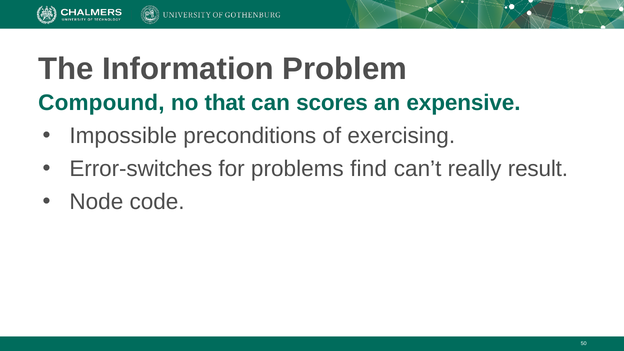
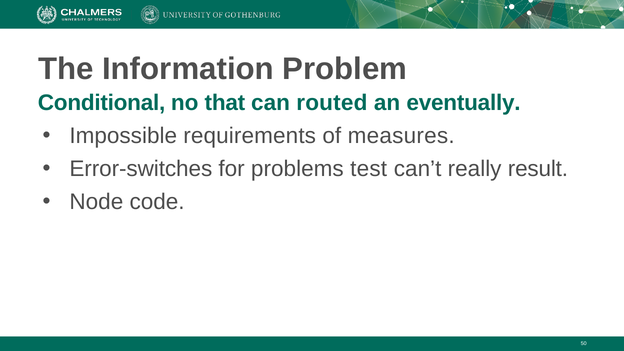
Compound: Compound -> Conditional
scores: scores -> routed
expensive: expensive -> eventually
preconditions: preconditions -> requirements
exercising: exercising -> measures
find: find -> test
